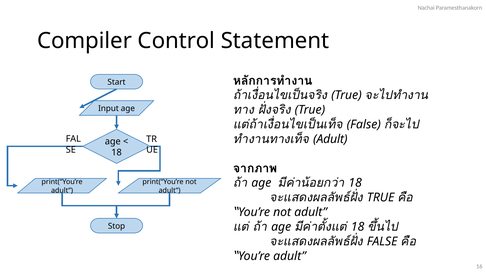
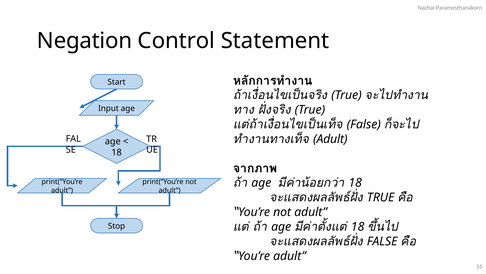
Compiler: Compiler -> Negation
